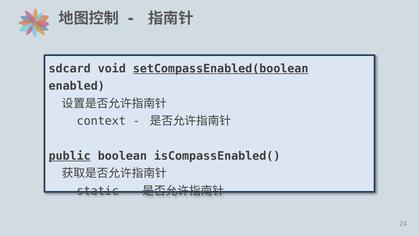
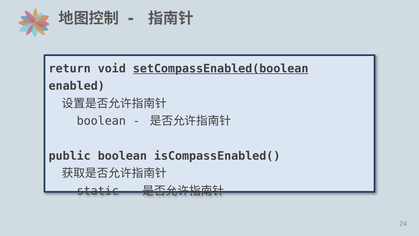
sdcard: sdcard -> return
context at (101, 121): context -> boolean
public underline: present -> none
